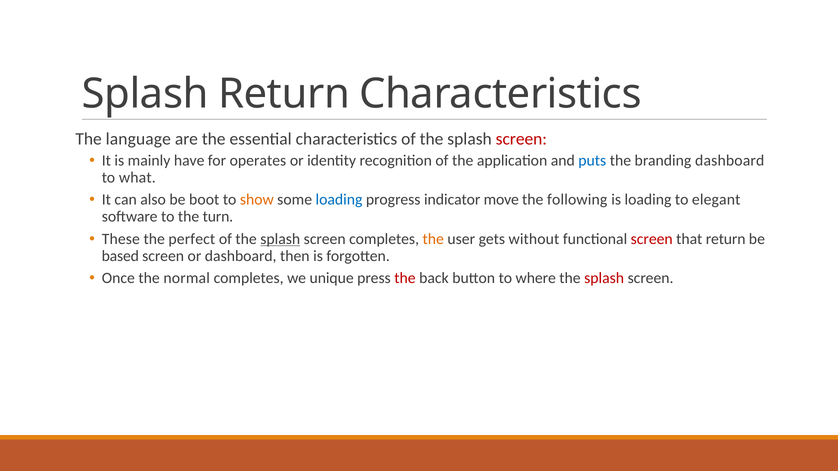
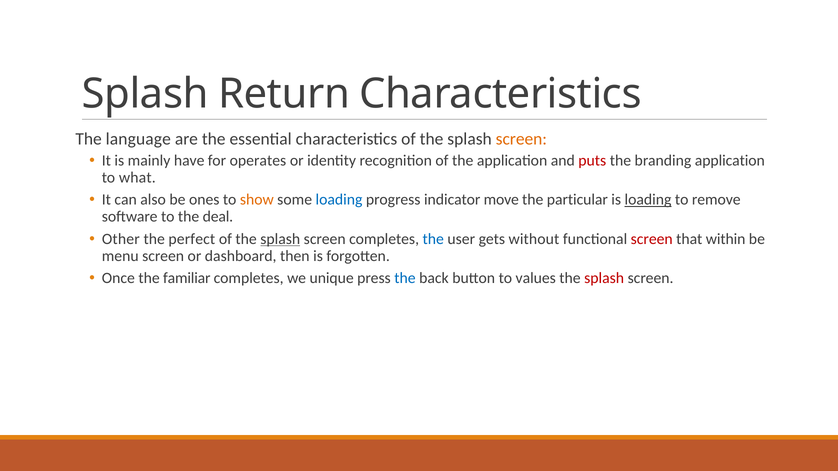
screen at (521, 139) colour: red -> orange
puts colour: blue -> red
branding dashboard: dashboard -> application
boot: boot -> ones
following: following -> particular
loading at (648, 200) underline: none -> present
elegant: elegant -> remove
turn: turn -> deal
These: These -> Other
the at (433, 239) colour: orange -> blue
that return: return -> within
based: based -> menu
normal: normal -> familiar
the at (405, 278) colour: red -> blue
where: where -> values
